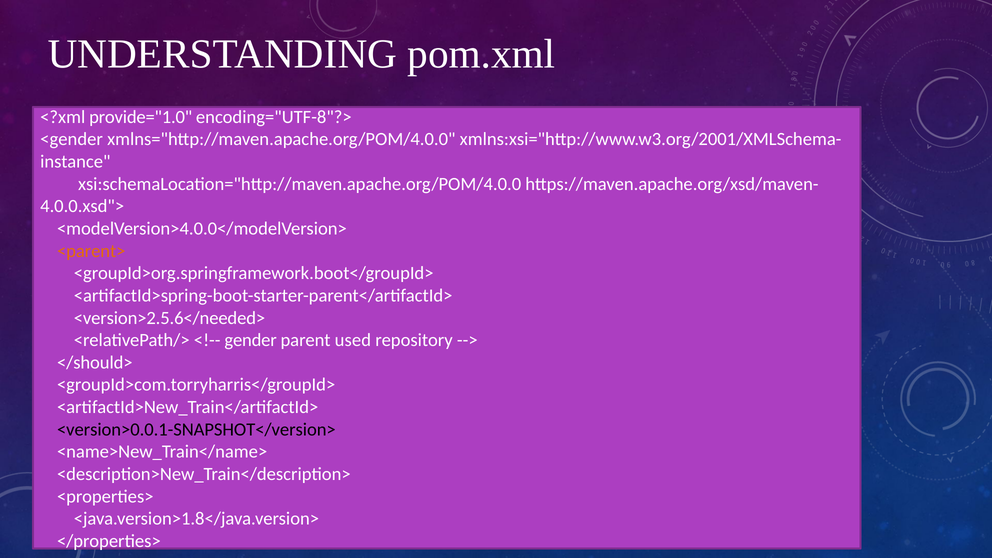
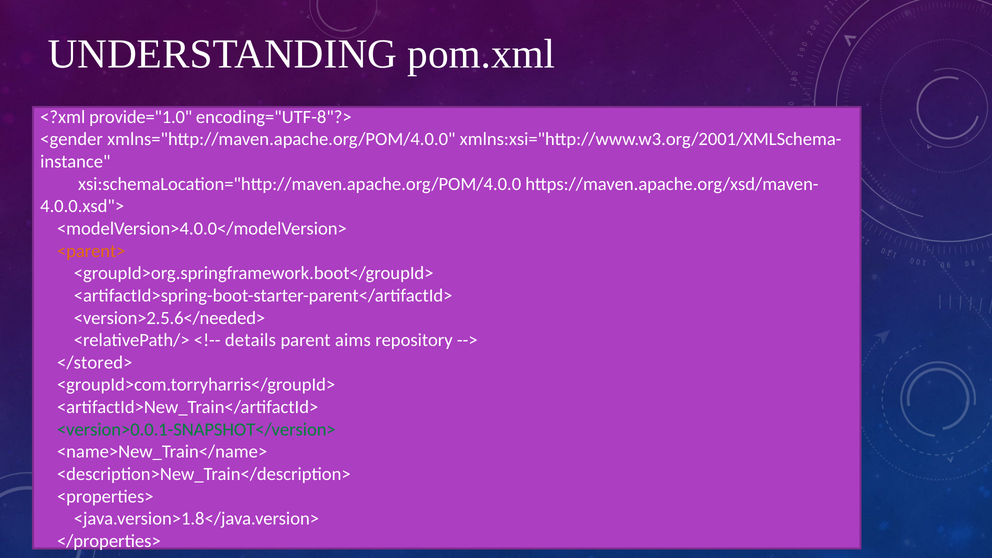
gender: gender -> details
used: used -> aims
</should>: </should> -> </stored>
<version>0.0.1-SNAPSHOT</version> colour: black -> green
